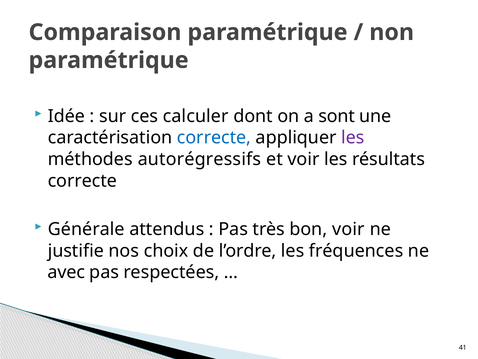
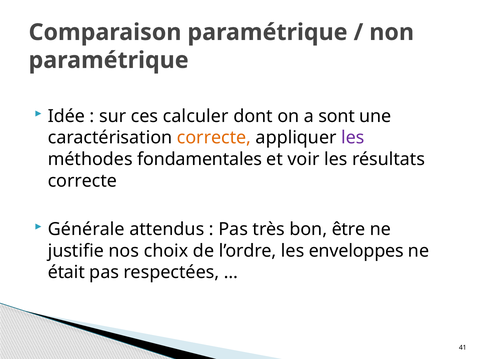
correcte at (214, 138) colour: blue -> orange
autorégressifs: autorégressifs -> fondamentales
bon voir: voir -> être
fréquences: fréquences -> enveloppes
avec: avec -> était
